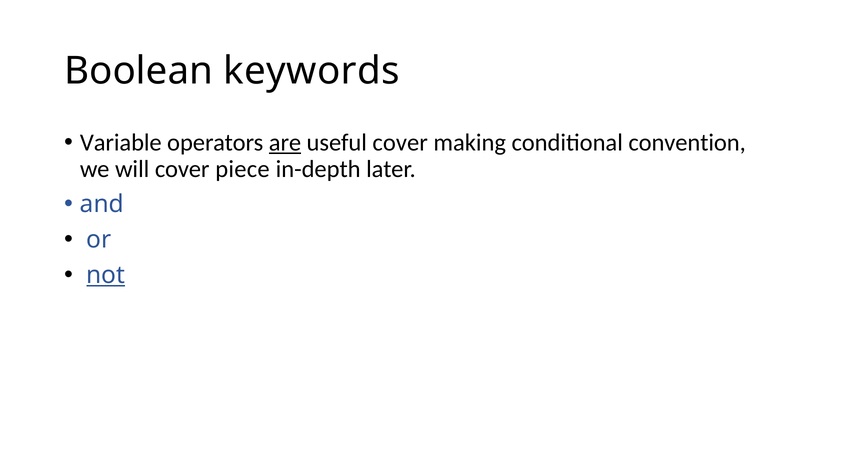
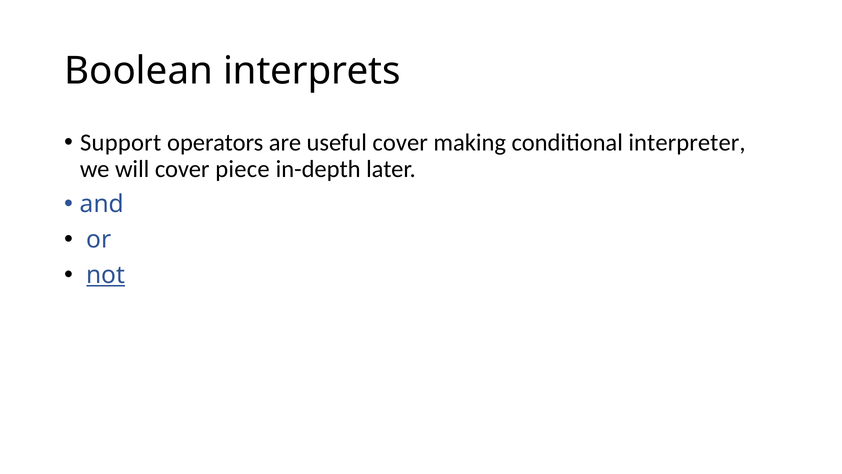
keywords: keywords -> interprets
Variable: Variable -> Support
are underline: present -> none
convention: convention -> interpreter
